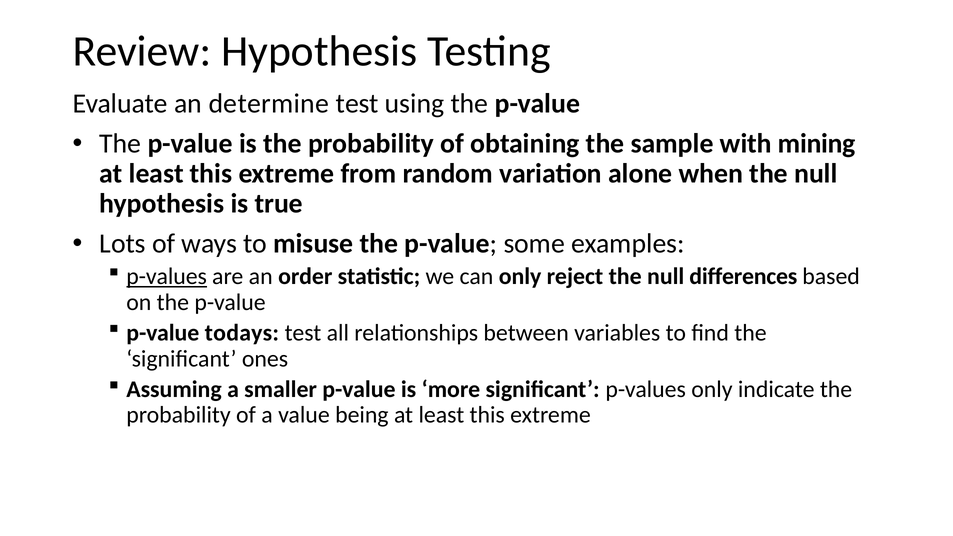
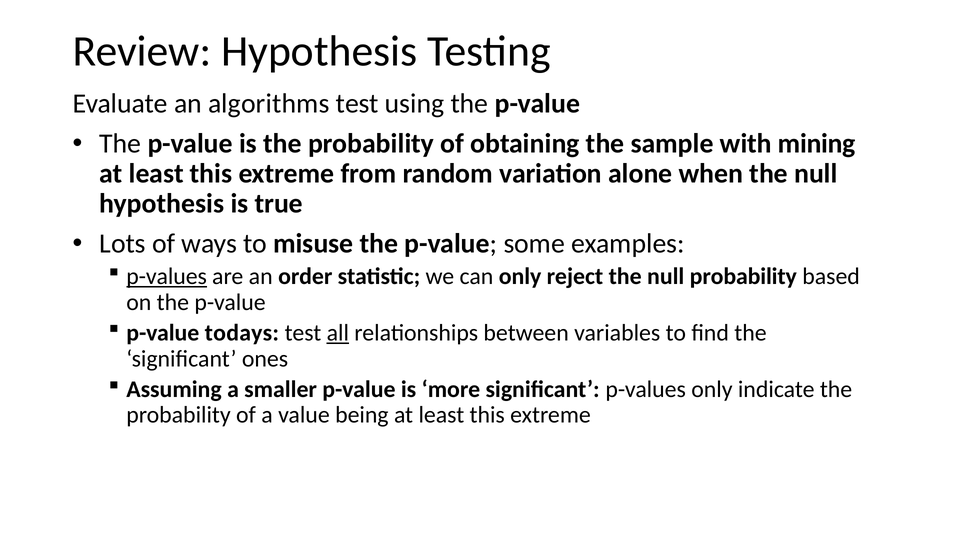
determine: determine -> algorithms
null differences: differences -> probability
all underline: none -> present
